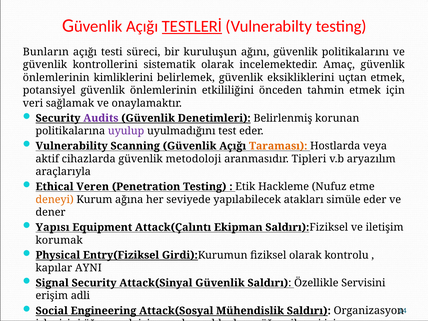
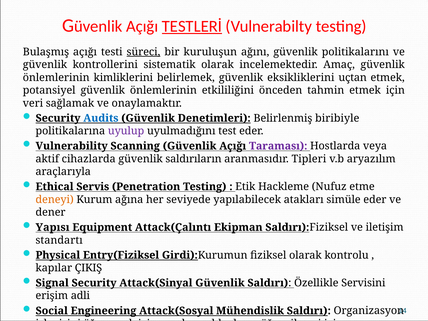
Bunların: Bunların -> Bulaşmış
süreci underline: none -> present
Audits colour: purple -> blue
korunan: korunan -> biribiyle
Taraması colour: orange -> purple
güvenlik metodoloji: metodoloji -> saldırıların
Veren: Veren -> Servis
korumak: korumak -> standartı
AYNI: AYNI -> ÇIKIŞ
